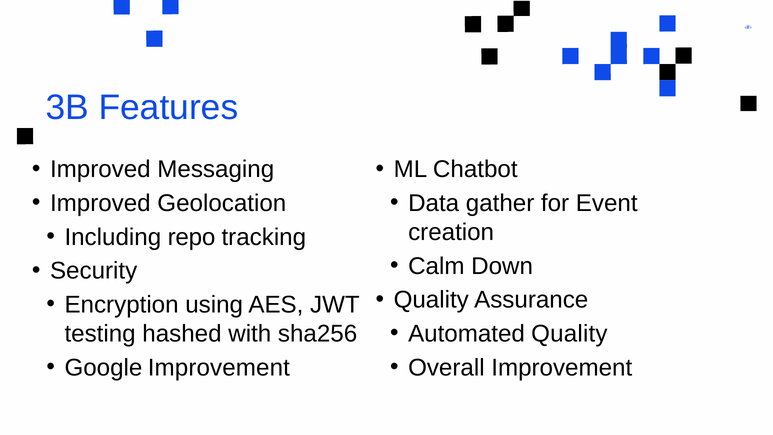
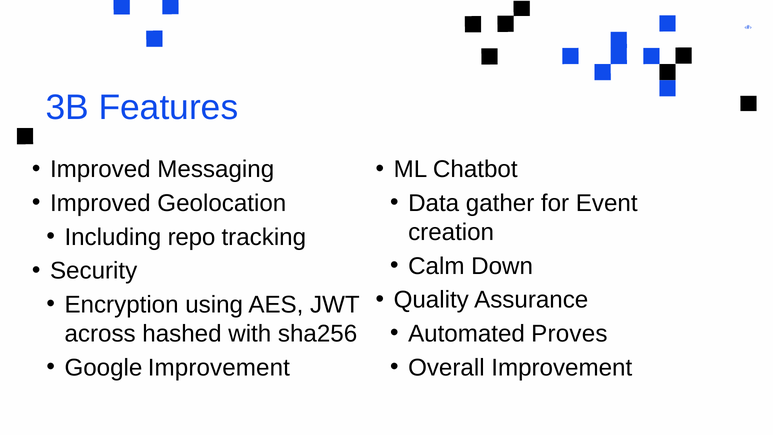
Automated Quality: Quality -> Proves
testing: testing -> across
